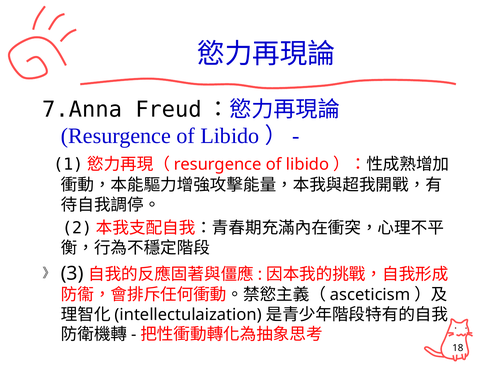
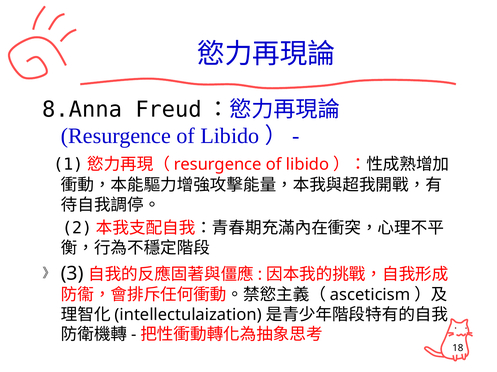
7.Anna: 7.Anna -> 8.Anna
